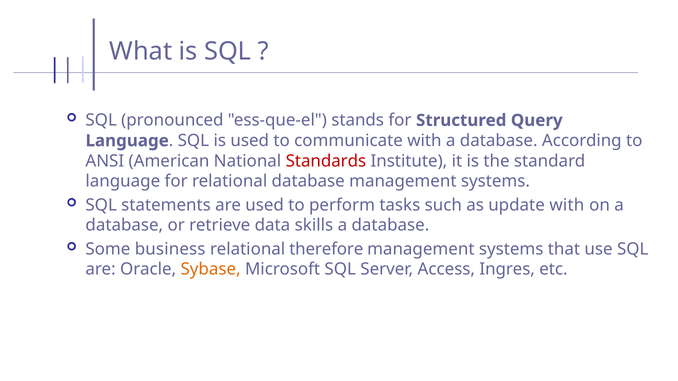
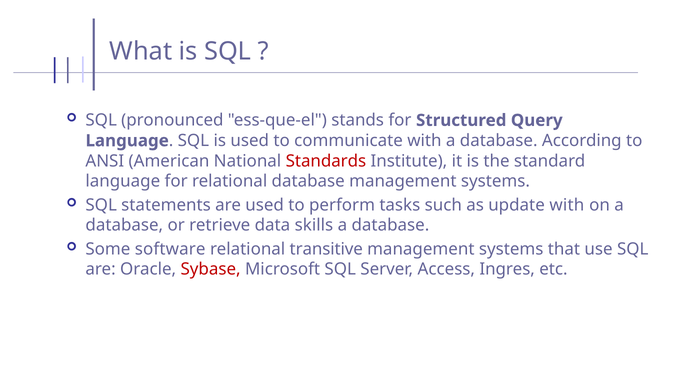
business: business -> software
therefore: therefore -> transitive
Sybase colour: orange -> red
